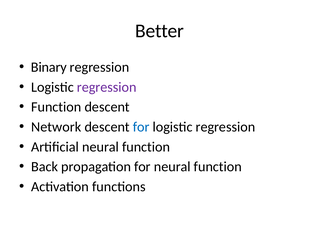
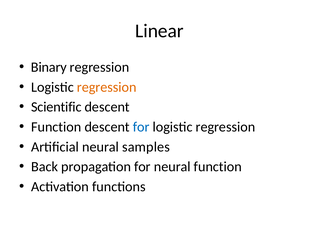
Better: Better -> Linear
regression at (107, 87) colour: purple -> orange
Function at (56, 107): Function -> Scientific
Network at (56, 127): Network -> Function
Artificial neural function: function -> samples
